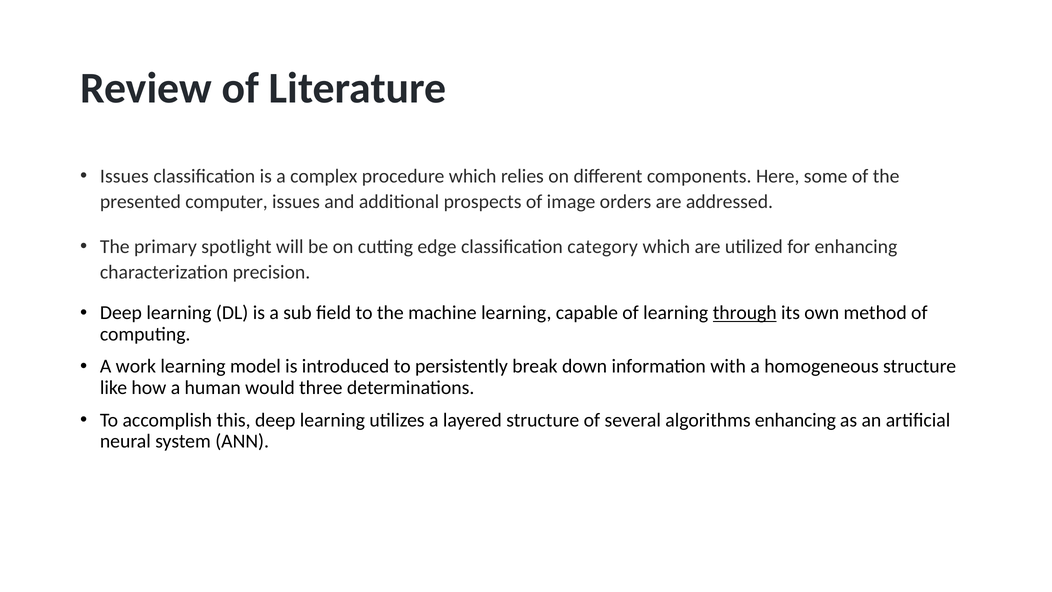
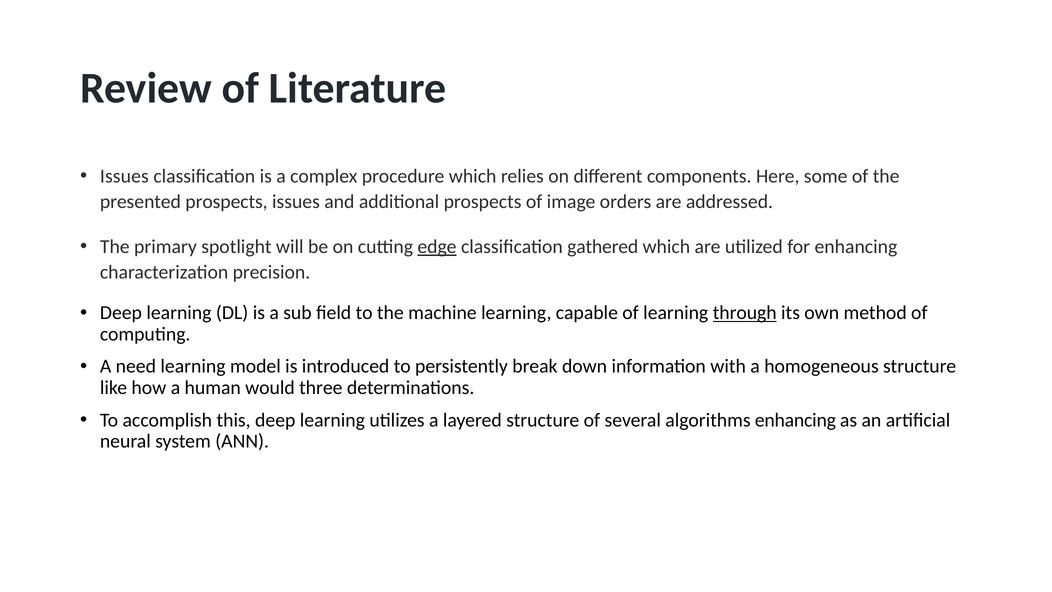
presented computer: computer -> prospects
edge underline: none -> present
category: category -> gathered
work: work -> need
